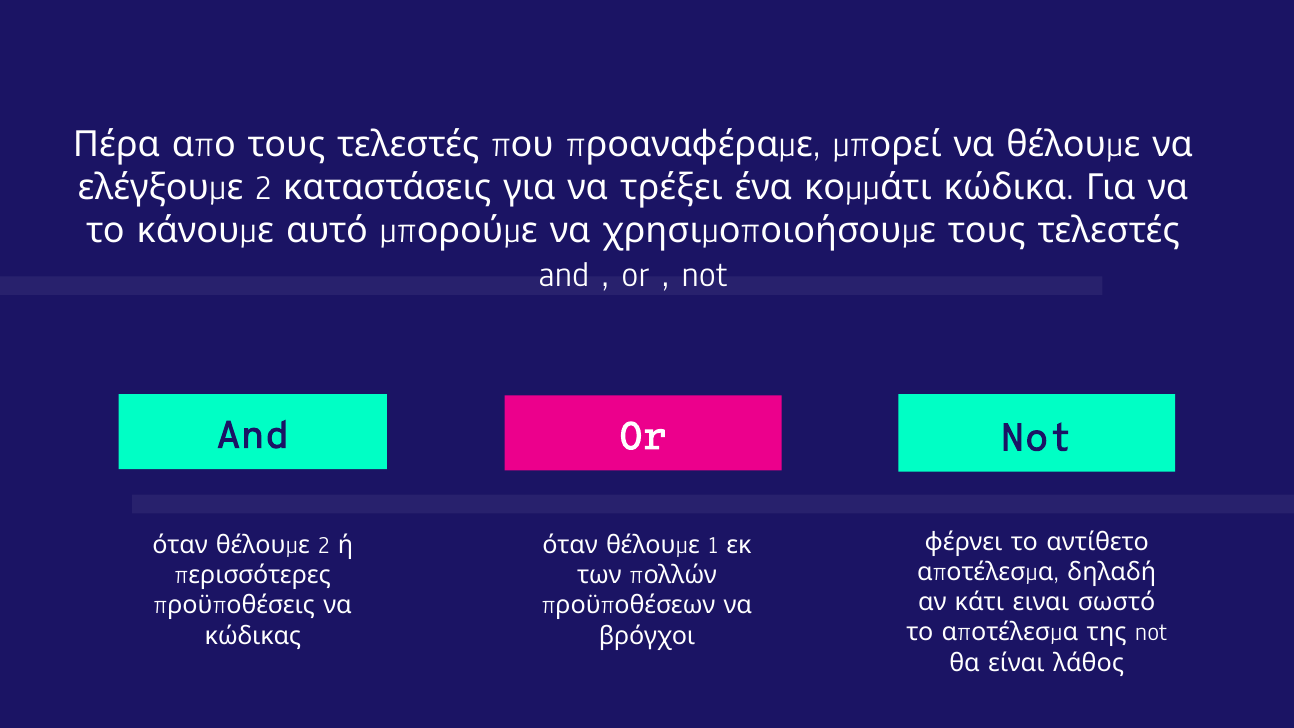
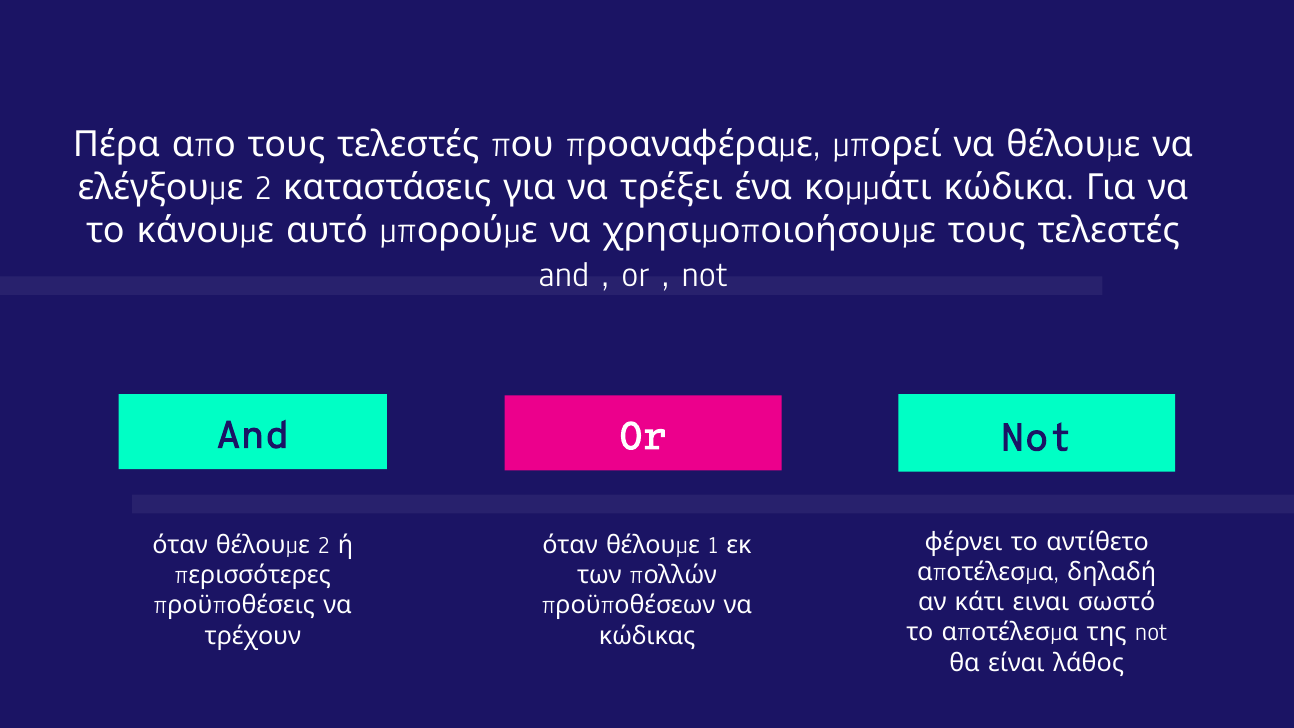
κώδικας: κώδικας -> τρέχουν
βρόγχοι: βρόγχοι -> κώδικας
